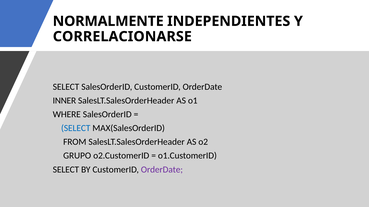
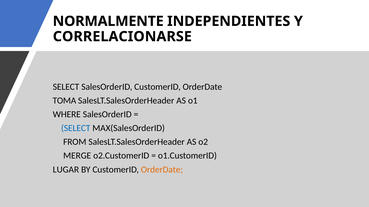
INNER: INNER -> TOMA
GRUPO: GRUPO -> MERGE
SELECT at (66, 170): SELECT -> LUGAR
OrderDate at (162, 170) colour: purple -> orange
